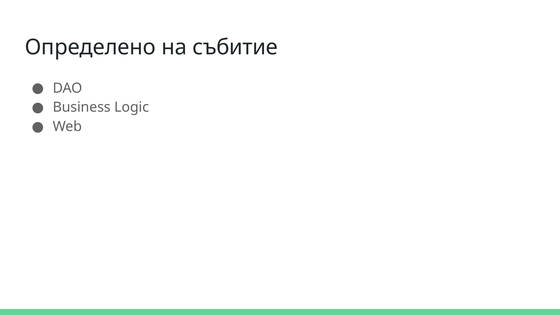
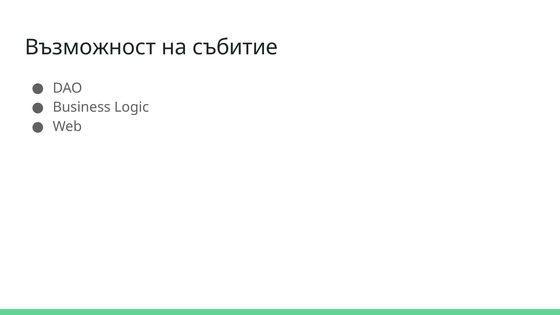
Определено: Определено -> Възможност
